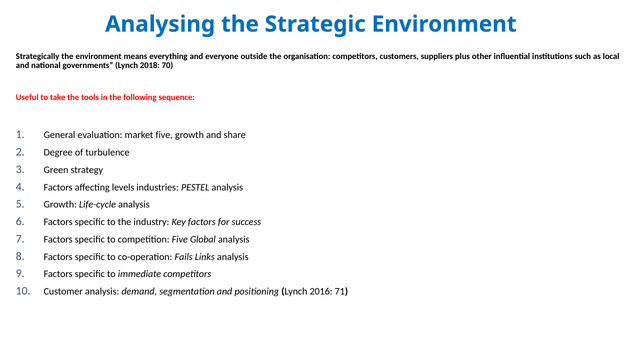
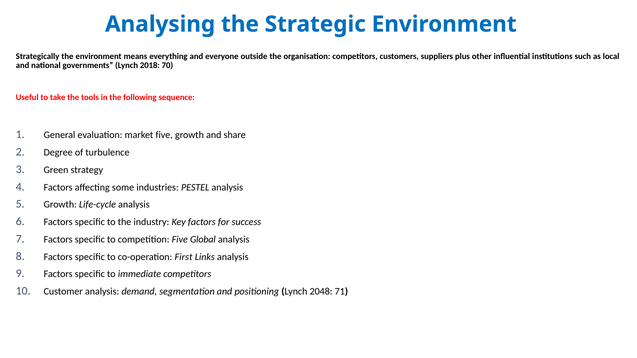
levels: levels -> some
Fails: Fails -> First
2016: 2016 -> 2048
